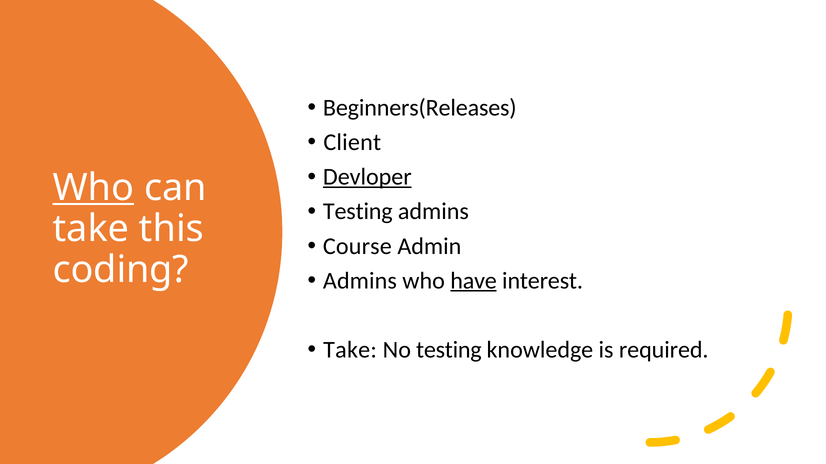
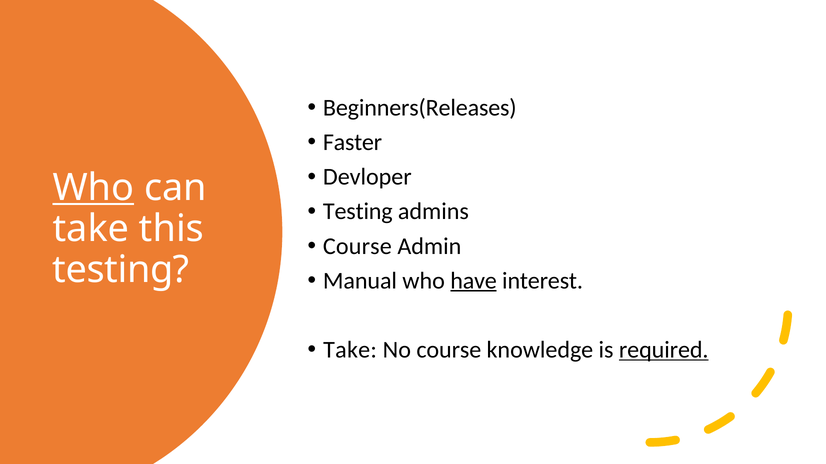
Client: Client -> Faster
Devloper underline: present -> none
coding at (121, 270): coding -> testing
Admins at (360, 281): Admins -> Manual
No testing: testing -> course
required underline: none -> present
